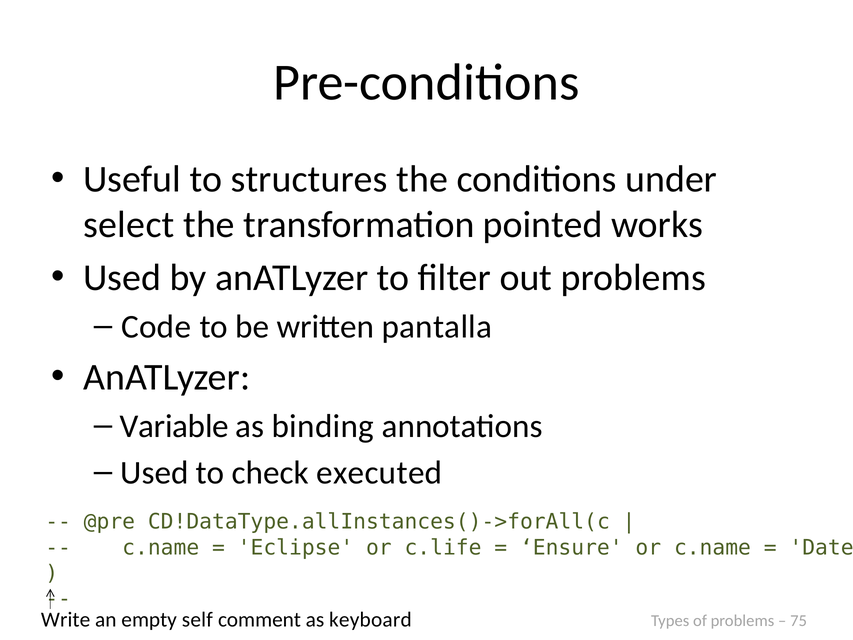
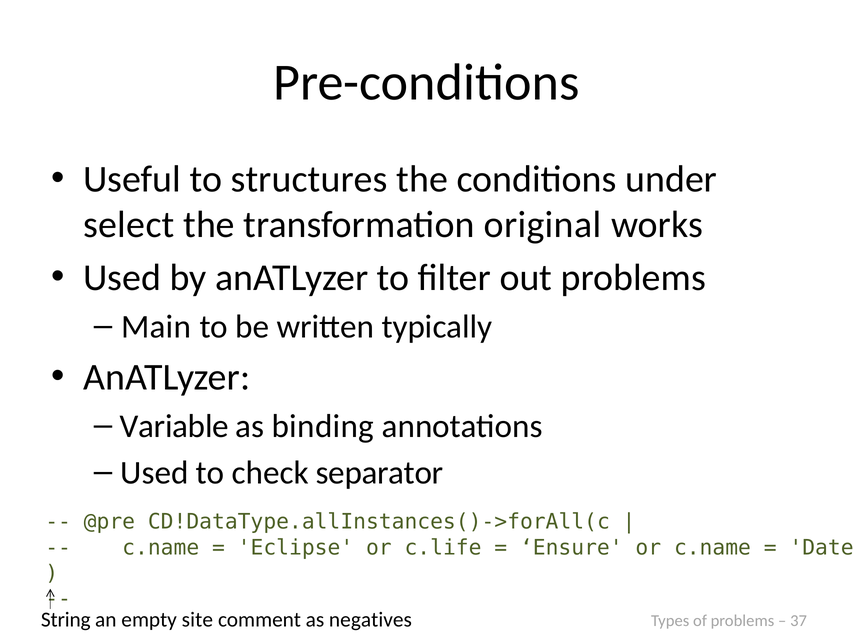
pointed: pointed -> original
Code: Code -> Main
pantalla: pantalla -> typically
executed: executed -> separator
Write: Write -> String
self: self -> site
keyboard: keyboard -> negatives
75: 75 -> 37
